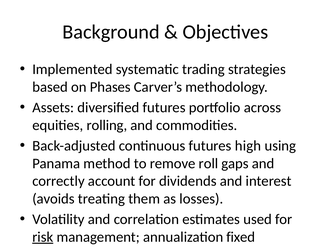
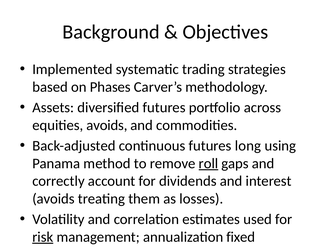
equities rolling: rolling -> avoids
high: high -> long
roll underline: none -> present
